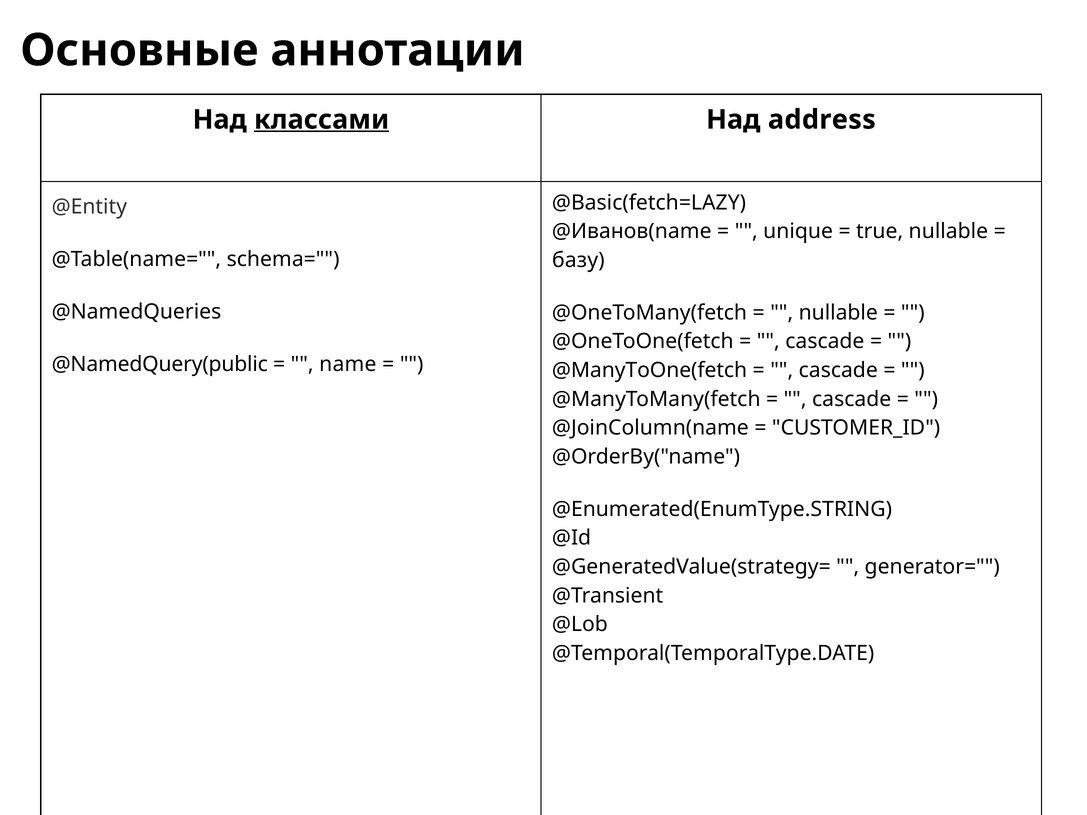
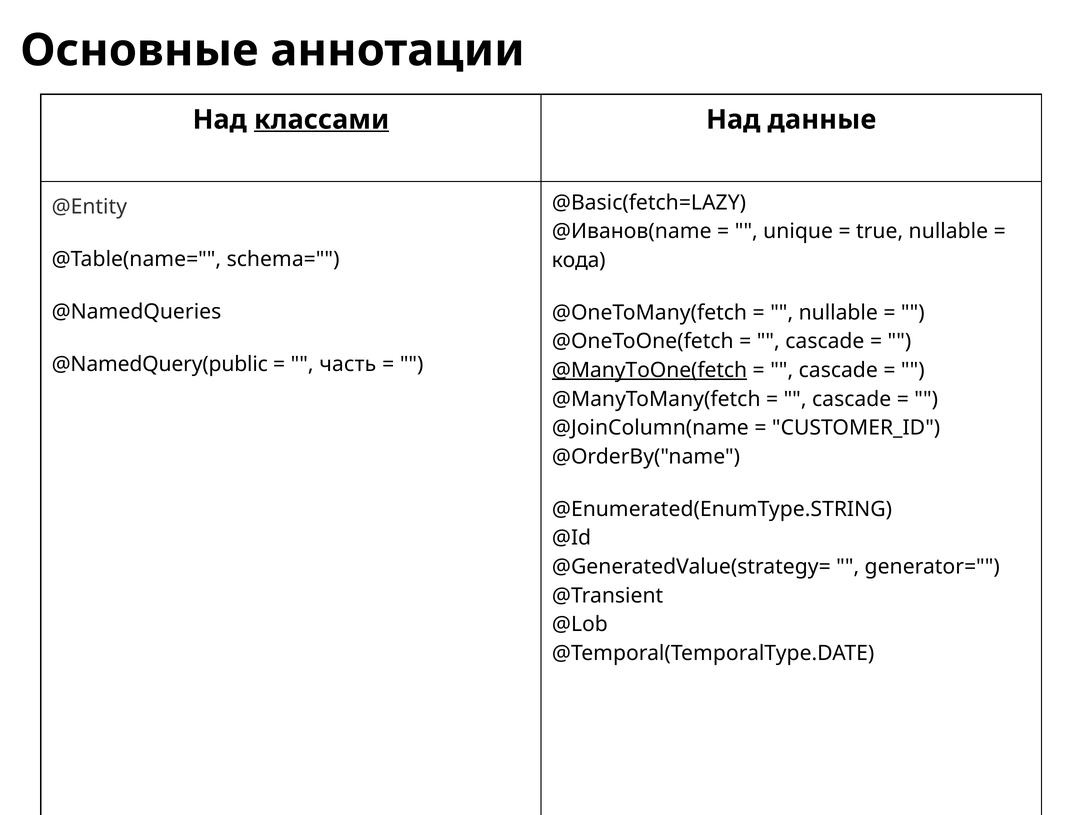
address: address -> данные
базу: базу -> кода
name: name -> часть
@ManyToOne(fetch underline: none -> present
